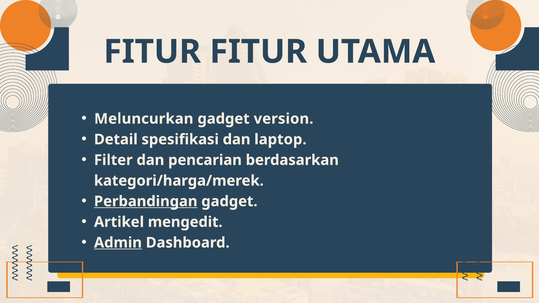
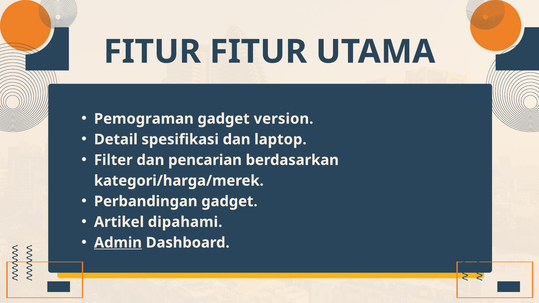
Meluncurkan: Meluncurkan -> Pemograman
Perbandingan underline: present -> none
mengedit: mengedit -> dipahami
